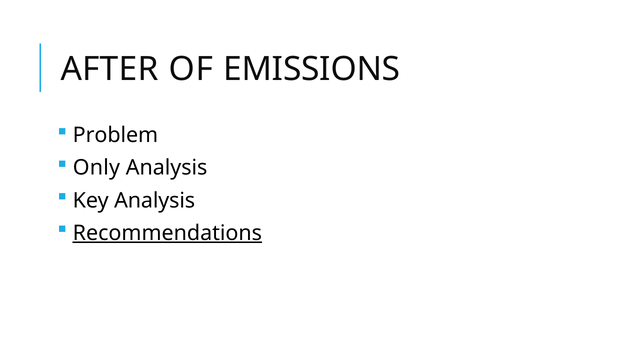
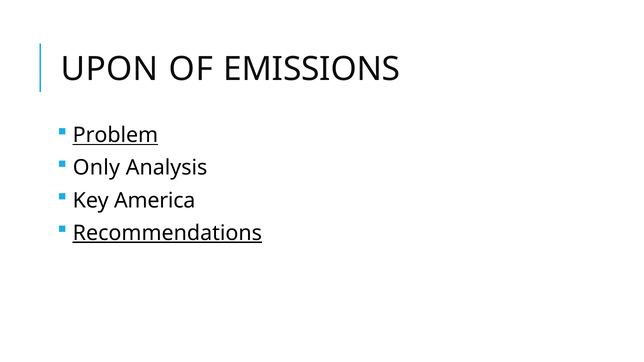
AFTER: AFTER -> UPON
Problem underline: none -> present
Key Analysis: Analysis -> America
